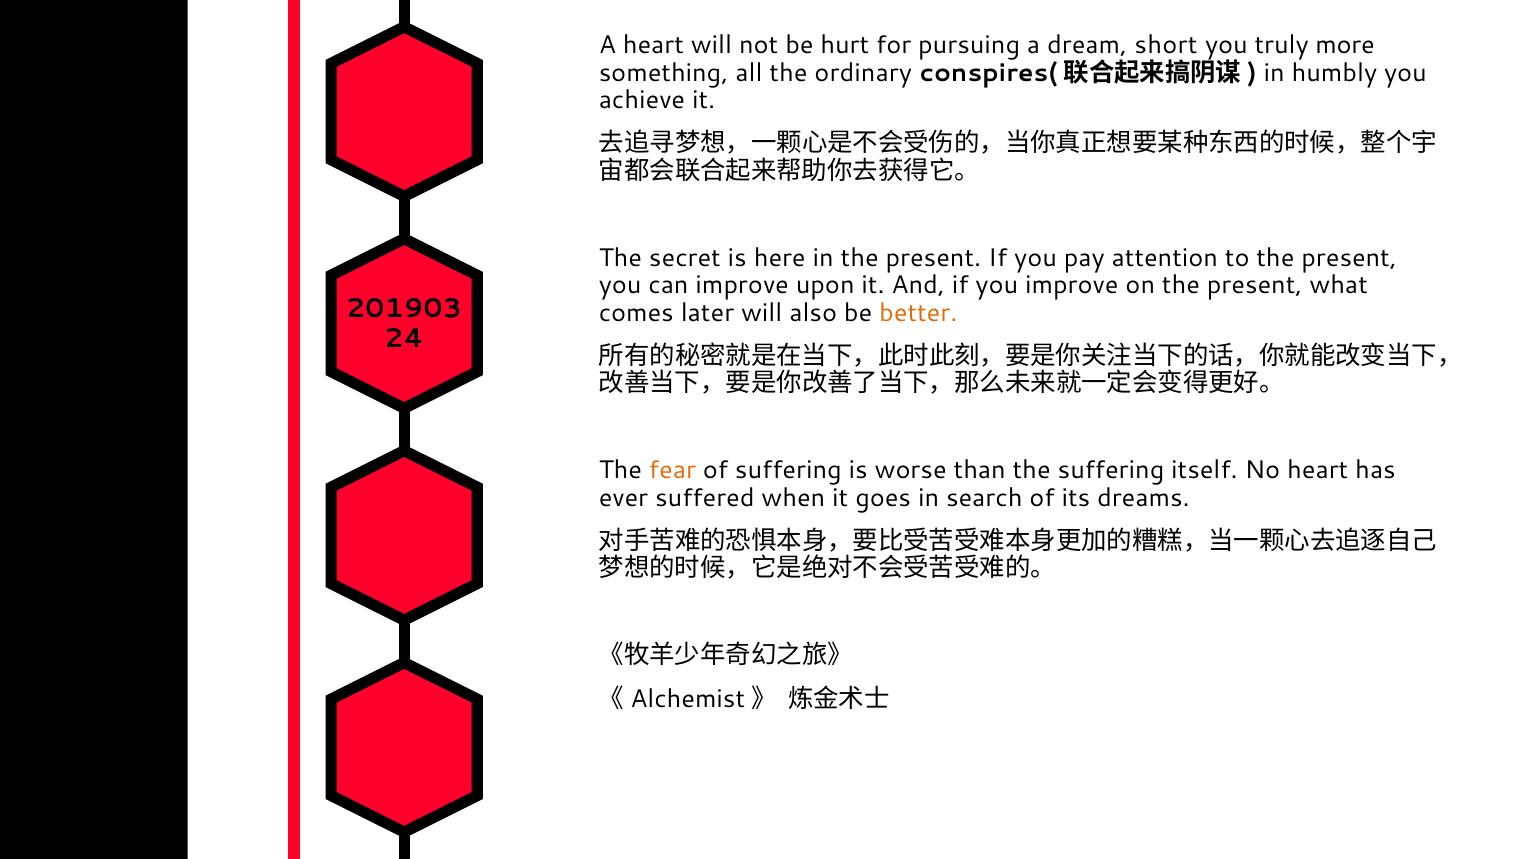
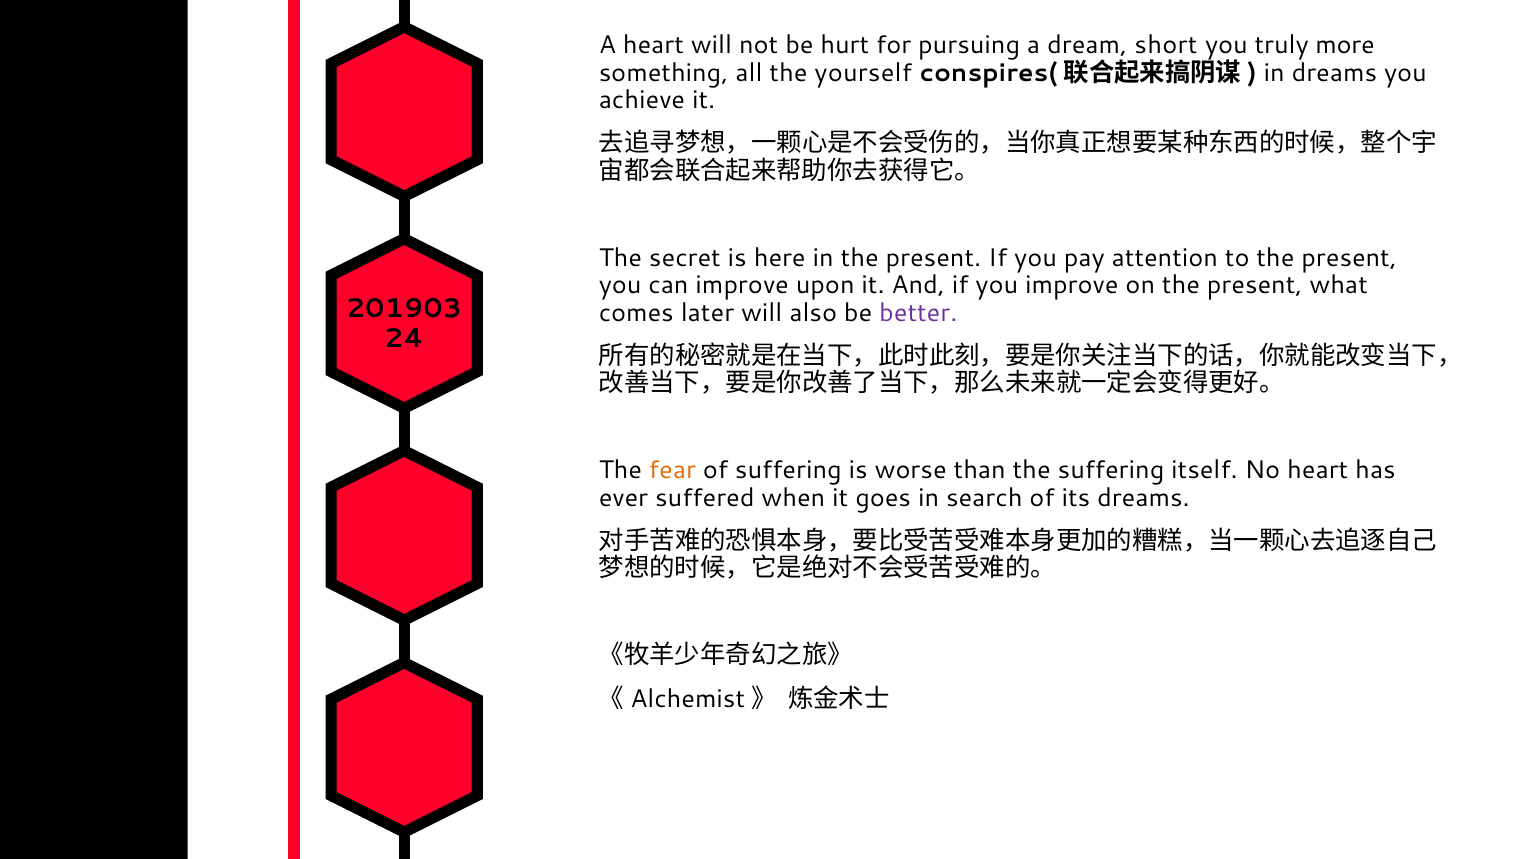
ordinary: ordinary -> yourself
in humbly: humbly -> dreams
better colour: orange -> purple
